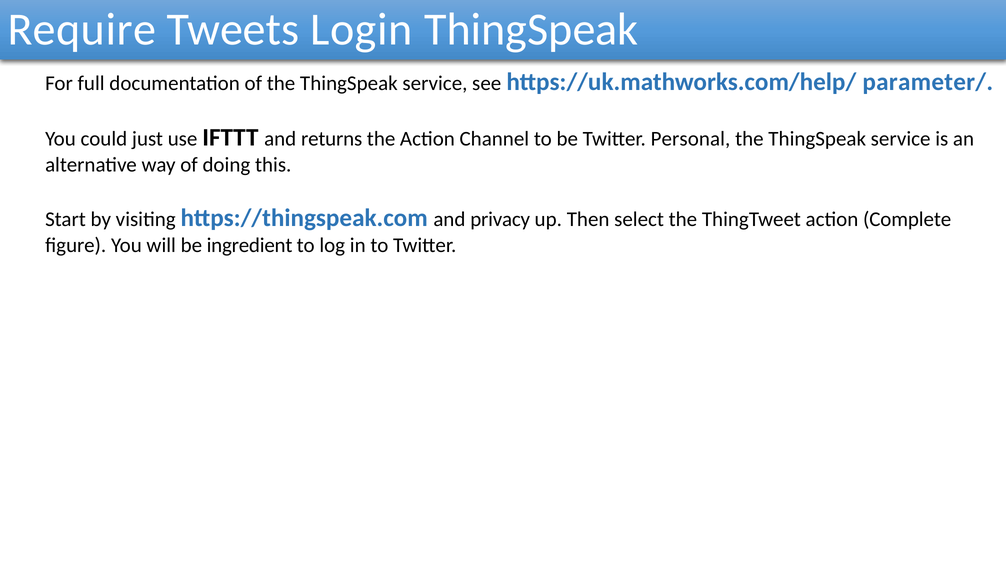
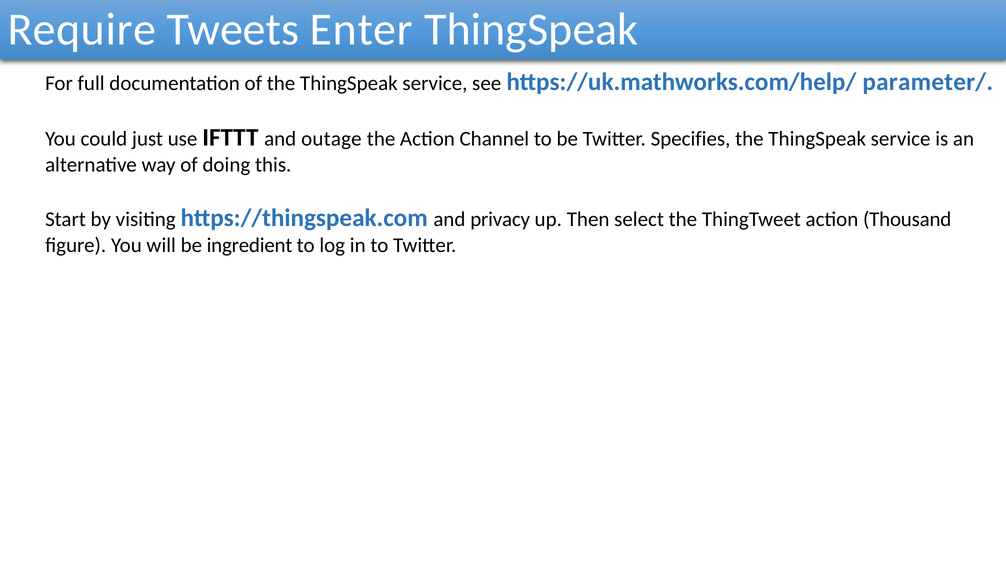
Login: Login -> Enter
returns: returns -> outage
Personal: Personal -> Specifies
Complete: Complete -> Thousand
